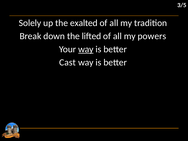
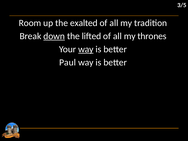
Solely: Solely -> Room
down underline: none -> present
powers: powers -> thrones
Cast: Cast -> Paul
